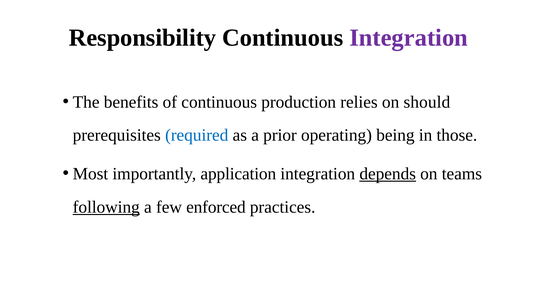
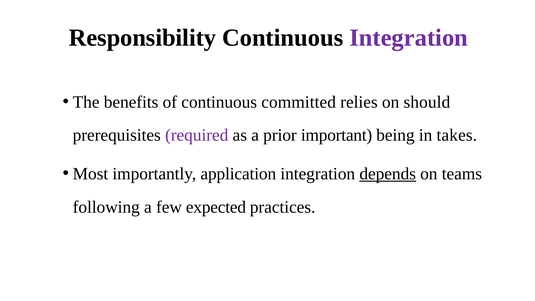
production: production -> committed
required colour: blue -> purple
operating: operating -> important
those: those -> takes
following underline: present -> none
enforced: enforced -> expected
